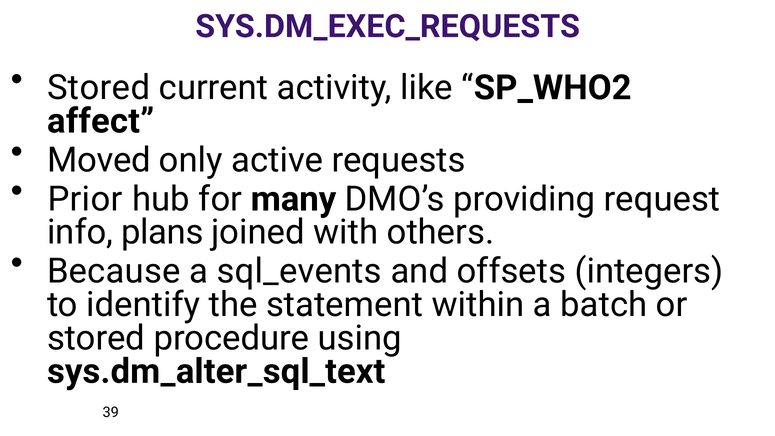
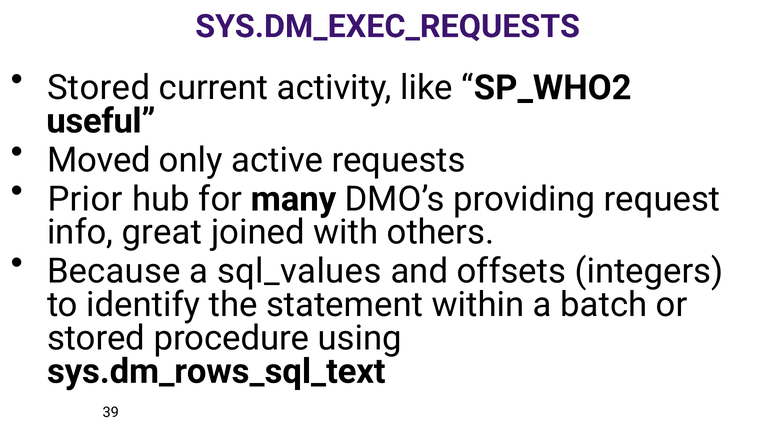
affect: affect -> useful
plans: plans -> great
sql_events: sql_events -> sql_values
sys.dm_alter_sql_text: sys.dm_alter_sql_text -> sys.dm_rows_sql_text
